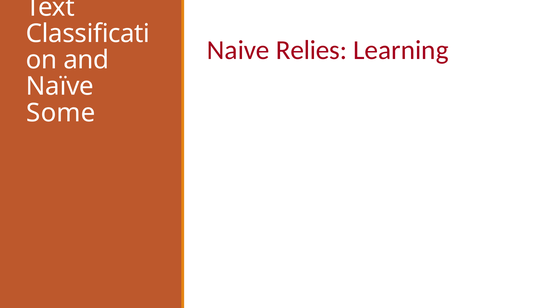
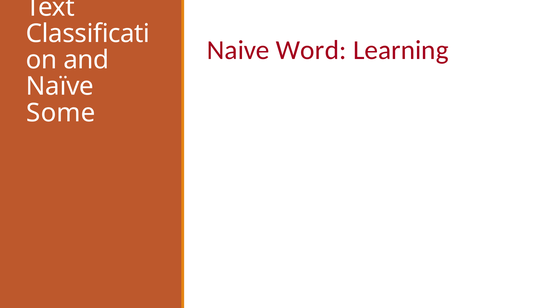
Relies: Relies -> Word
